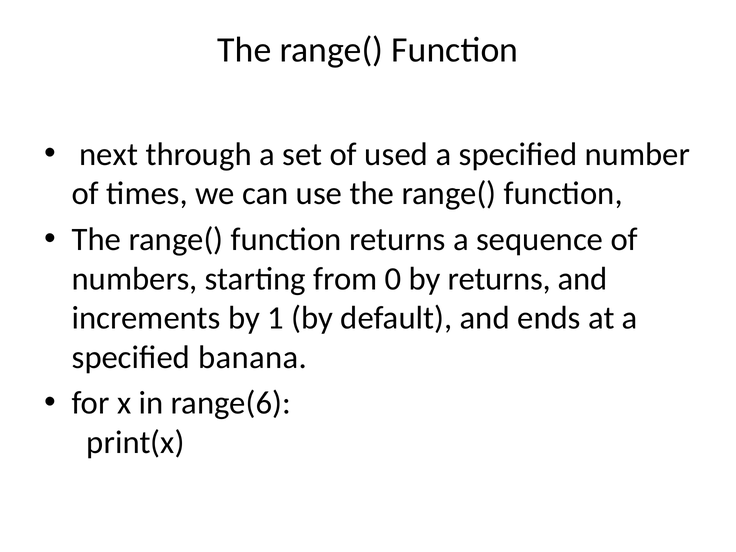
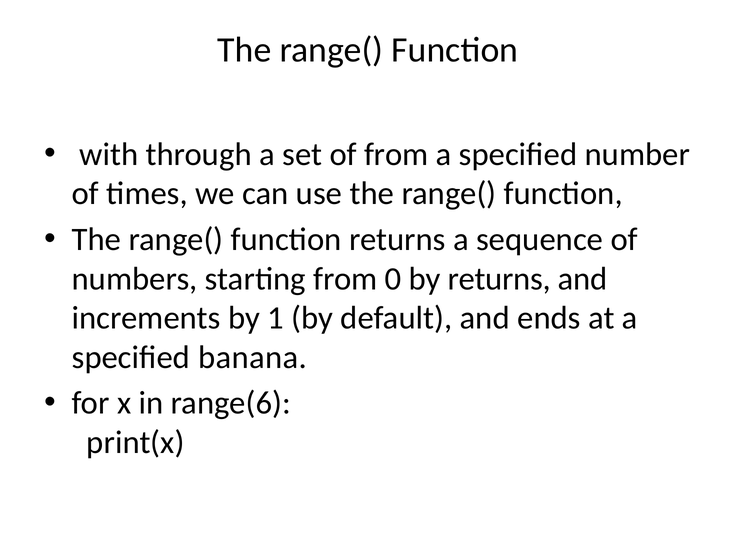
next: next -> with
of used: used -> from
